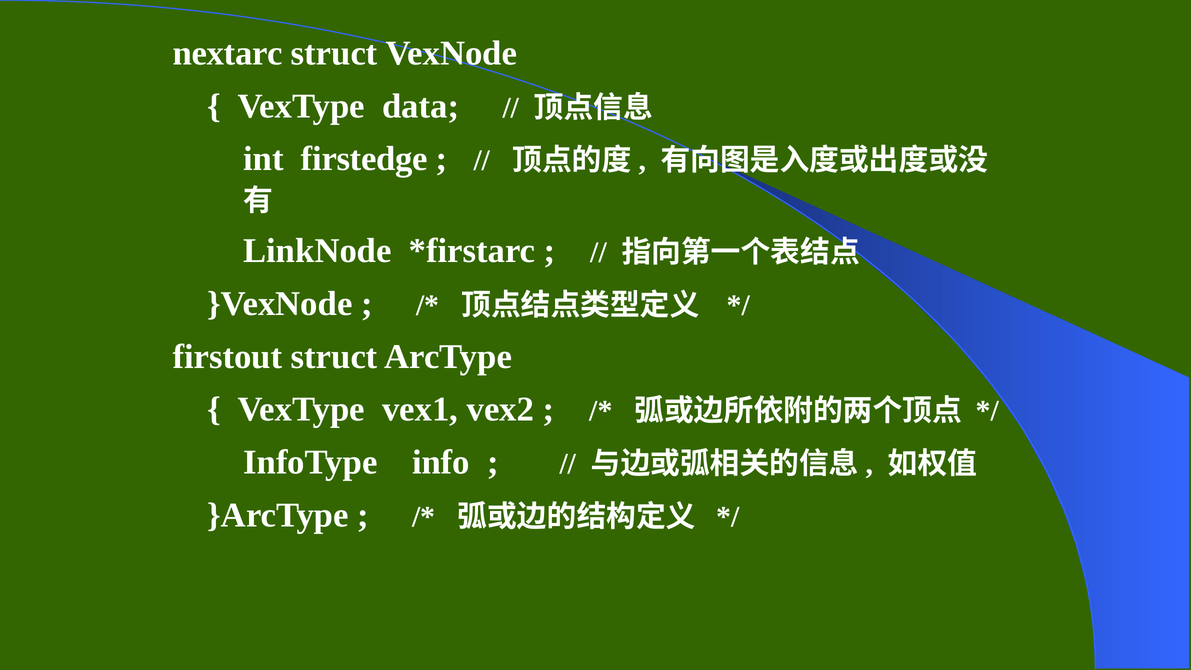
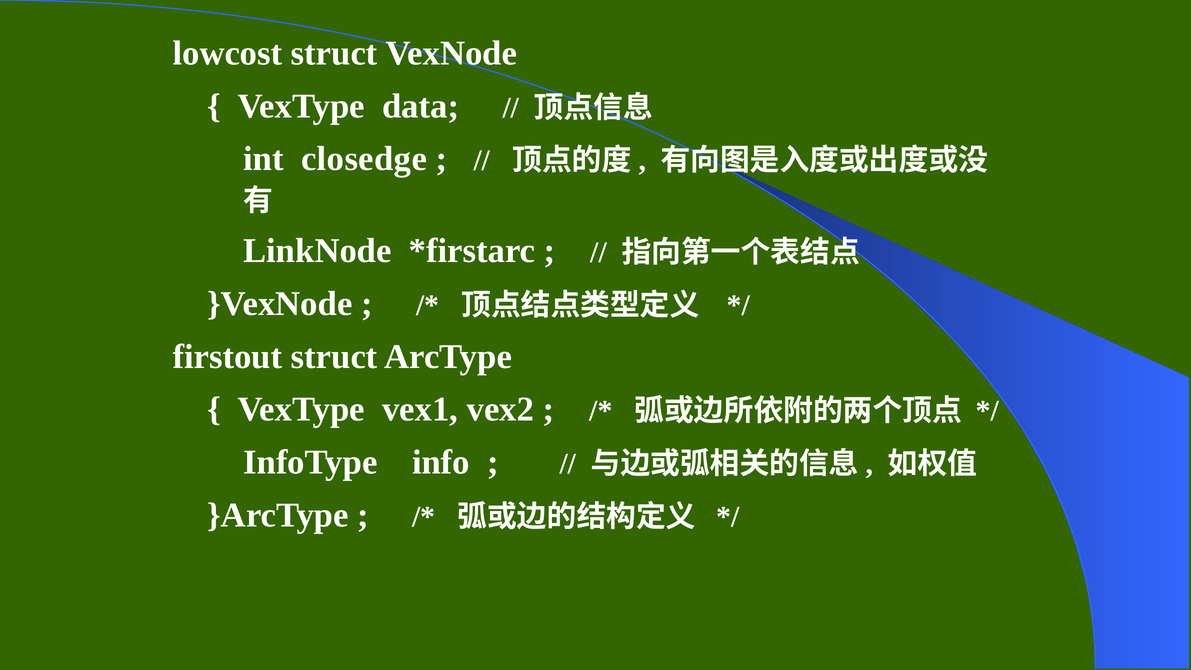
nextarc: nextarc -> lowcost
firstedge: firstedge -> closedge
